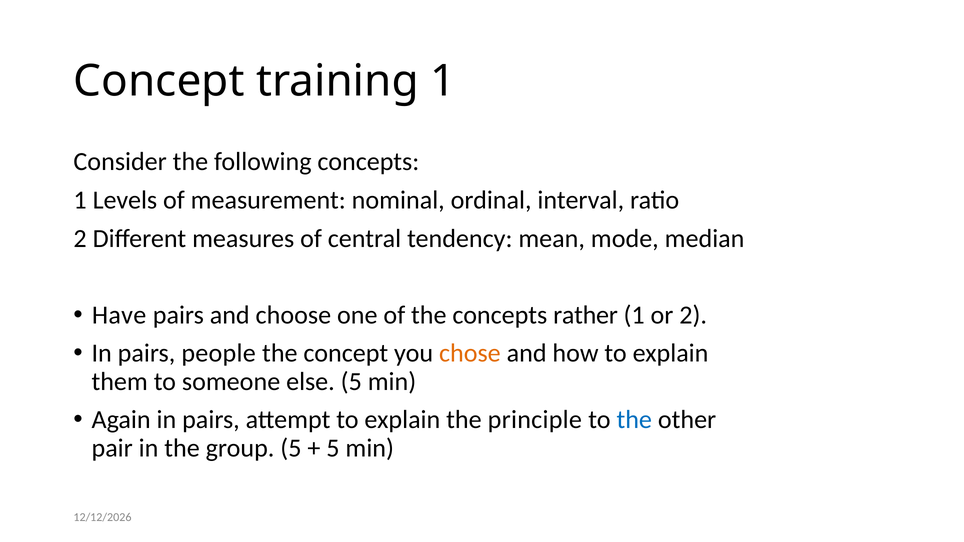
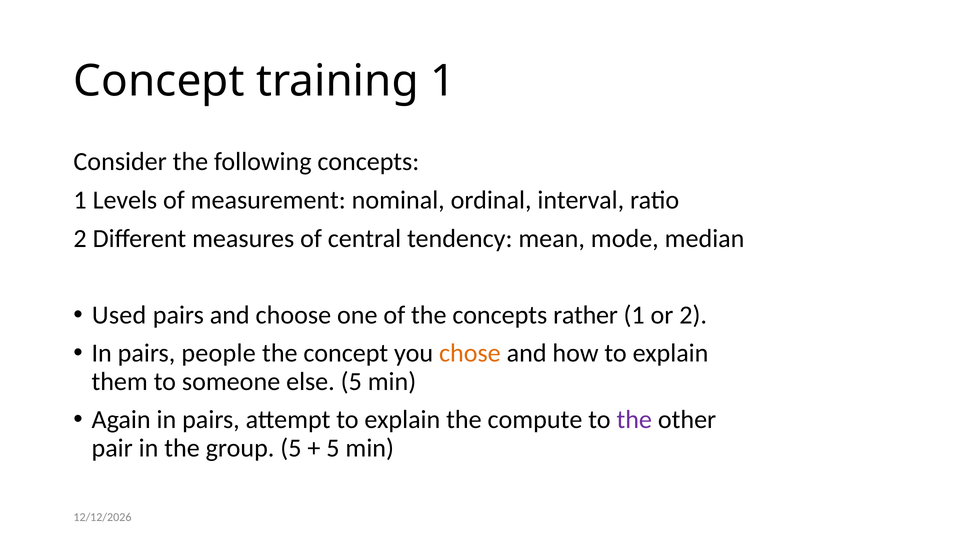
Have: Have -> Used
principle: principle -> compute
the at (634, 420) colour: blue -> purple
